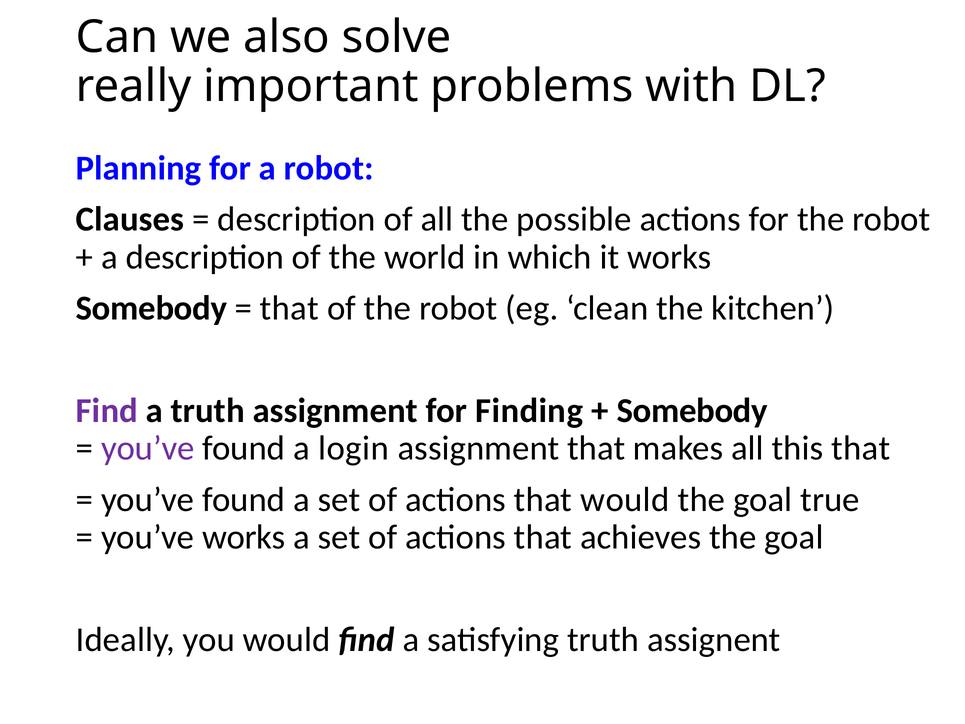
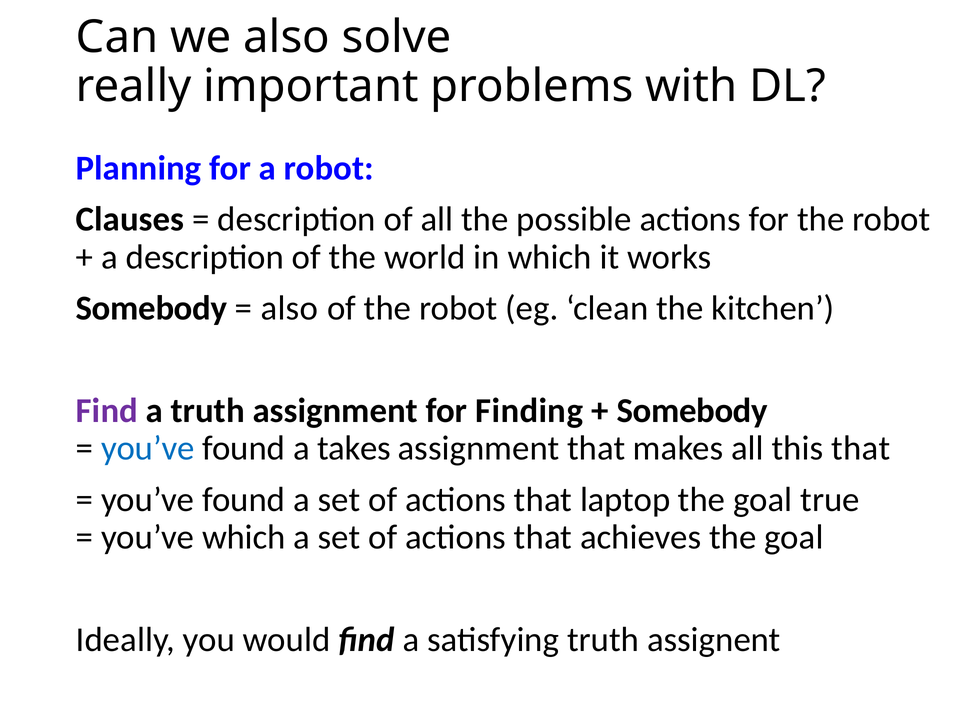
that at (289, 308): that -> also
you’ve at (148, 448) colour: purple -> blue
login: login -> takes
that would: would -> laptop
you’ve works: works -> which
